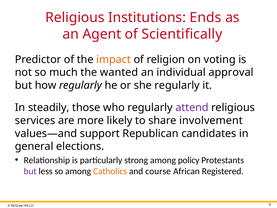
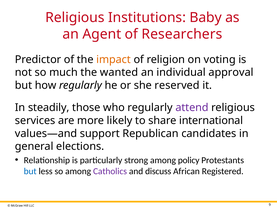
Ends: Ends -> Baby
Scientifically: Scientifically -> Researchers
she regularly: regularly -> reserved
involvement: involvement -> international
but at (30, 171) colour: purple -> blue
Catholics colour: orange -> purple
course: course -> discuss
